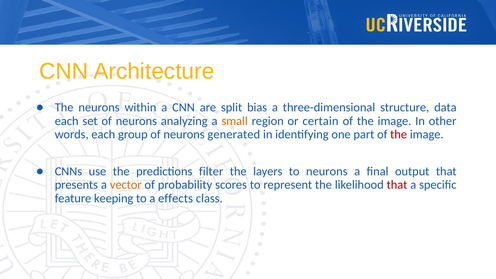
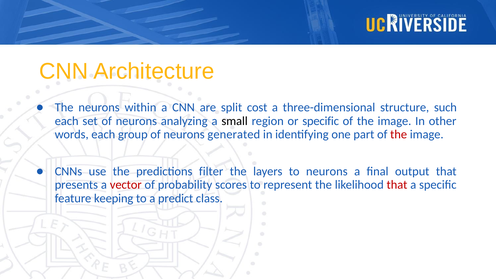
bias: bias -> cost
data: data -> such
small colour: orange -> black
or certain: certain -> specific
vector colour: orange -> red
effects: effects -> predict
